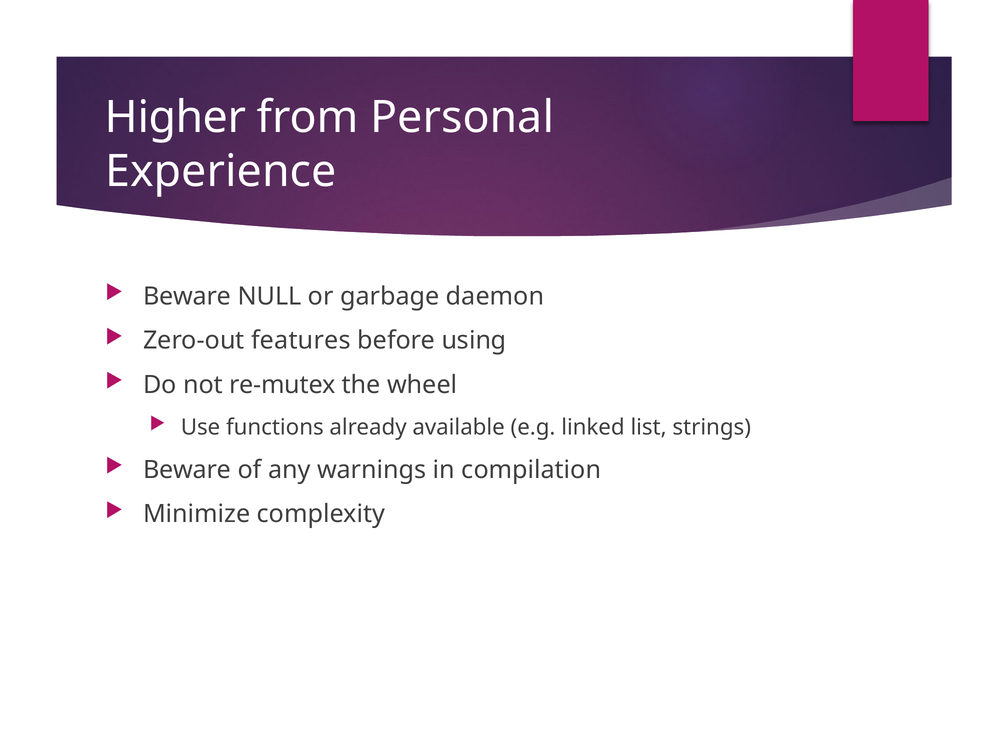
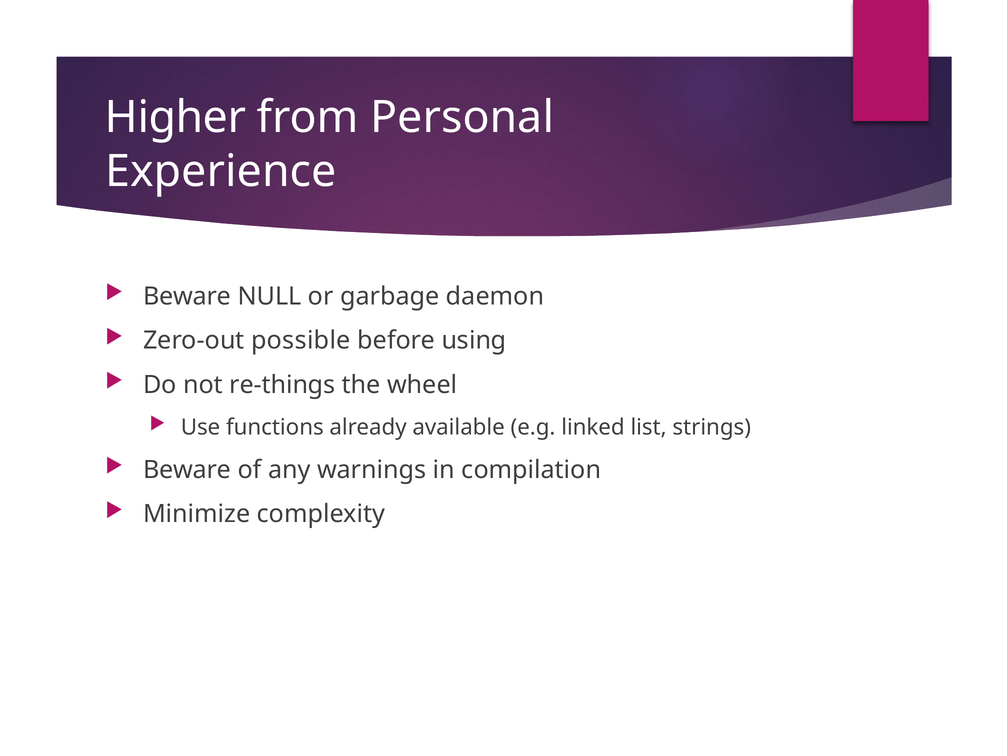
features: features -> possible
re-mutex: re-mutex -> re-things
